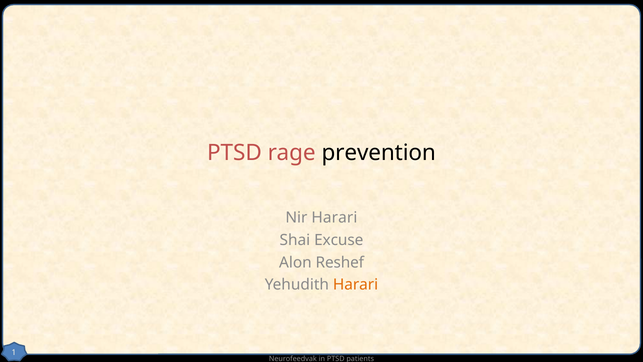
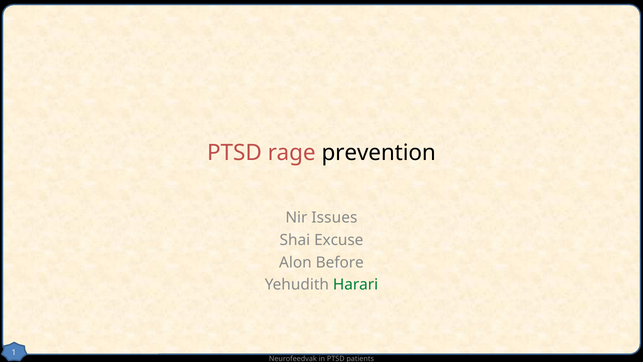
Nir Harari: Harari -> Issues
Reshef: Reshef -> Before
Harari at (356, 285) colour: orange -> green
